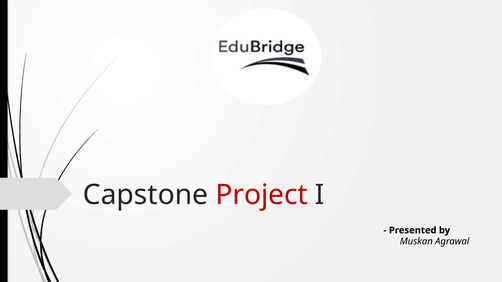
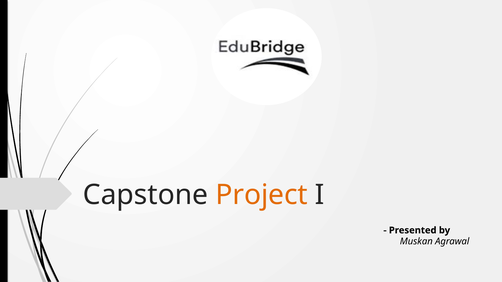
Project colour: red -> orange
